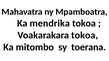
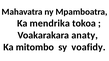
Voakarakara tokoa: tokoa -> anaty
toerana: toerana -> voafidy
